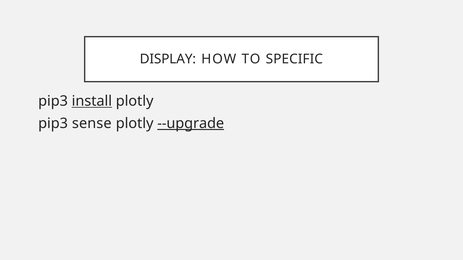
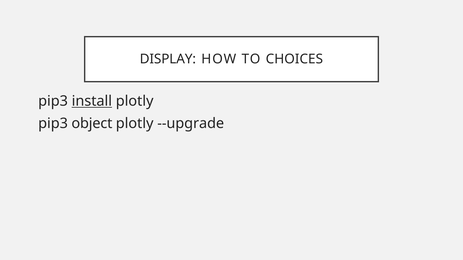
SPECIFIC: SPECIFIC -> CHOICES
sense: sense -> object
--upgrade underline: present -> none
